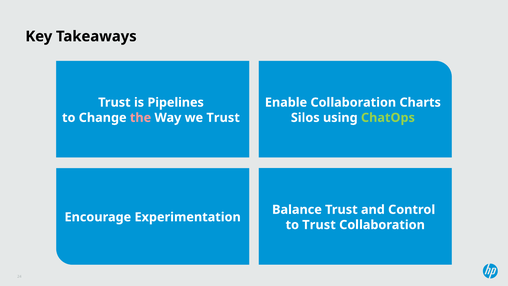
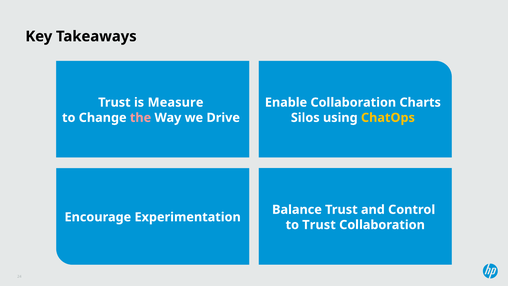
Pipelines: Pipelines -> Measure
we Trust: Trust -> Drive
ChatOps colour: light green -> yellow
